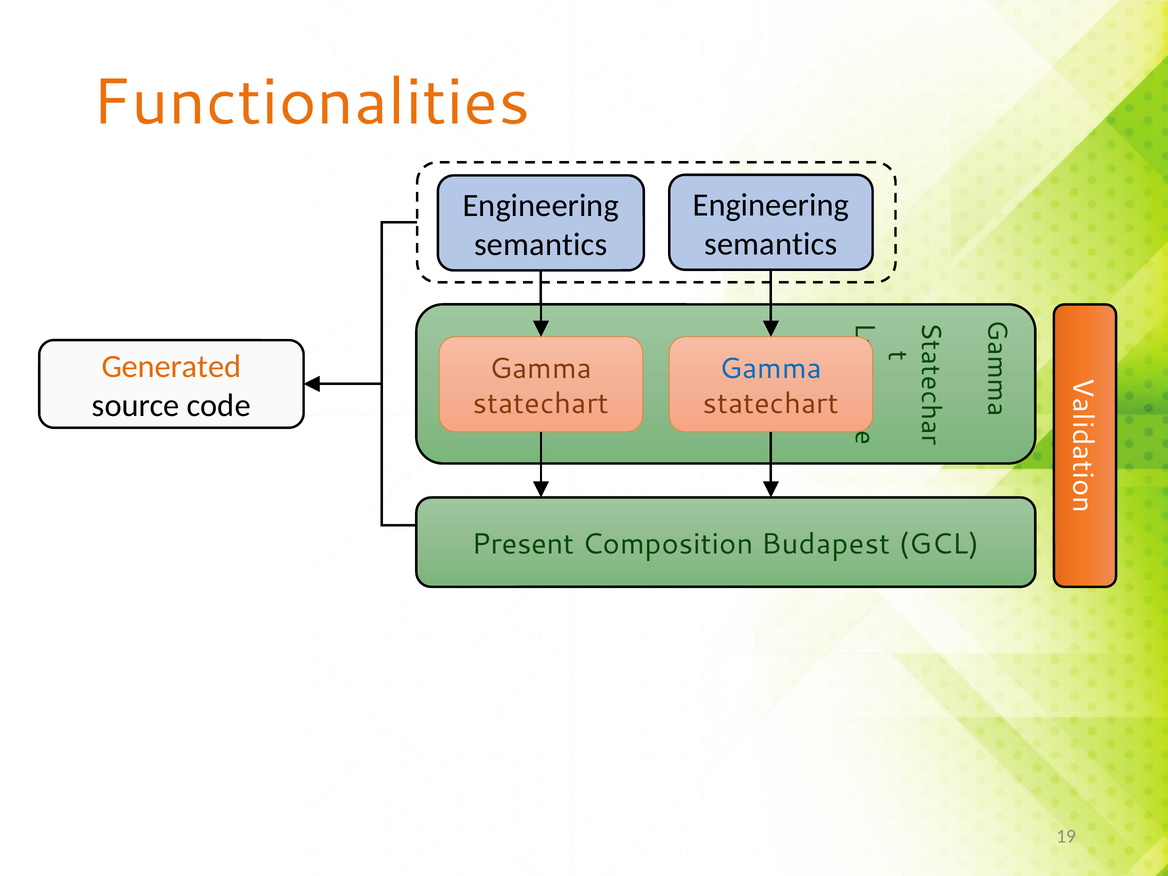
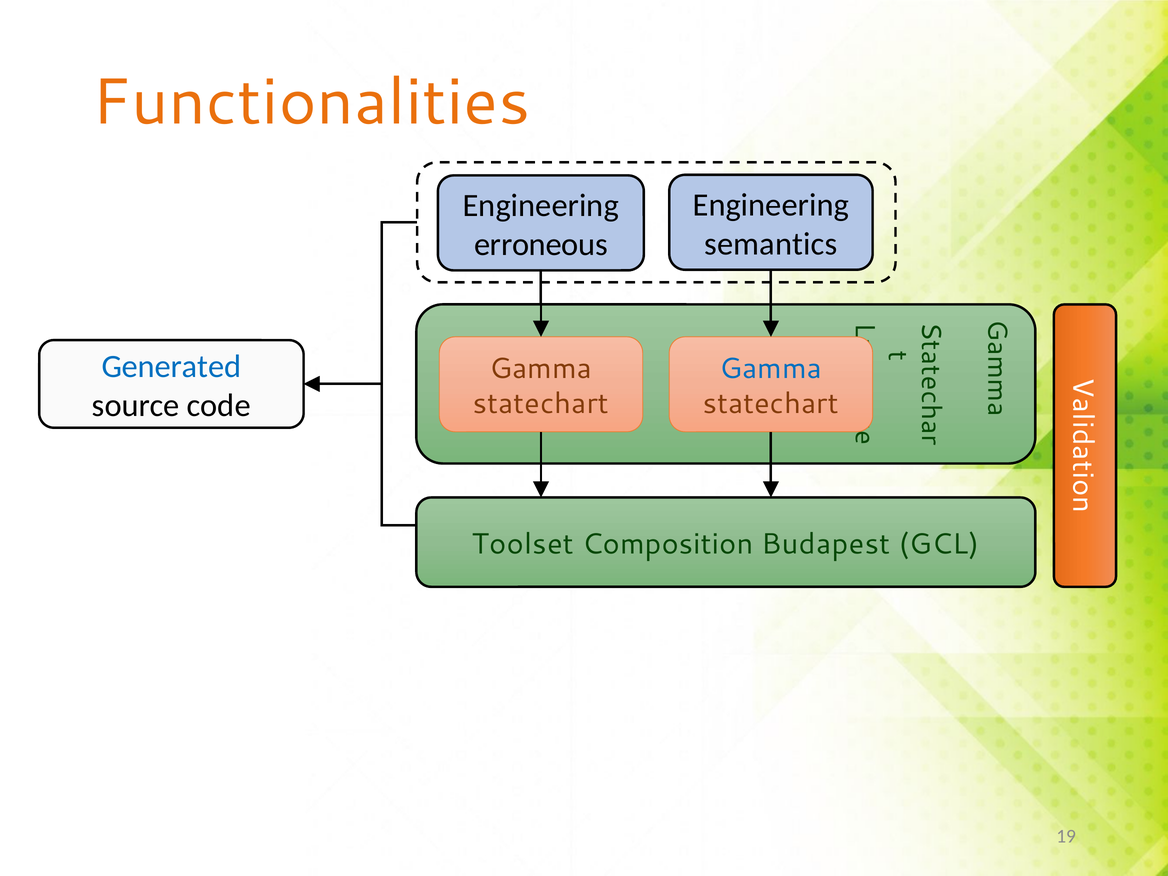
semantics at (541, 245): semantics -> erroneous
Generated colour: orange -> blue
Present: Present -> Toolset
